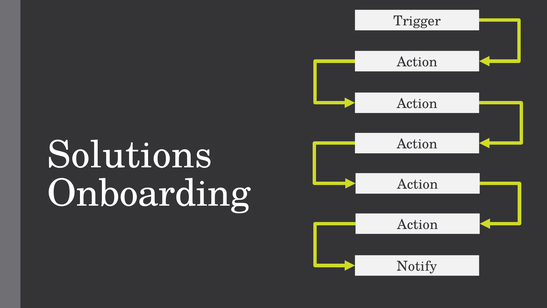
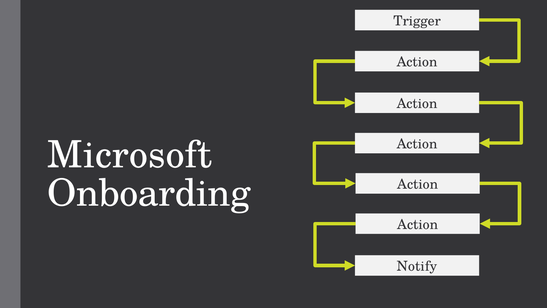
Solutions: Solutions -> Microsoft
